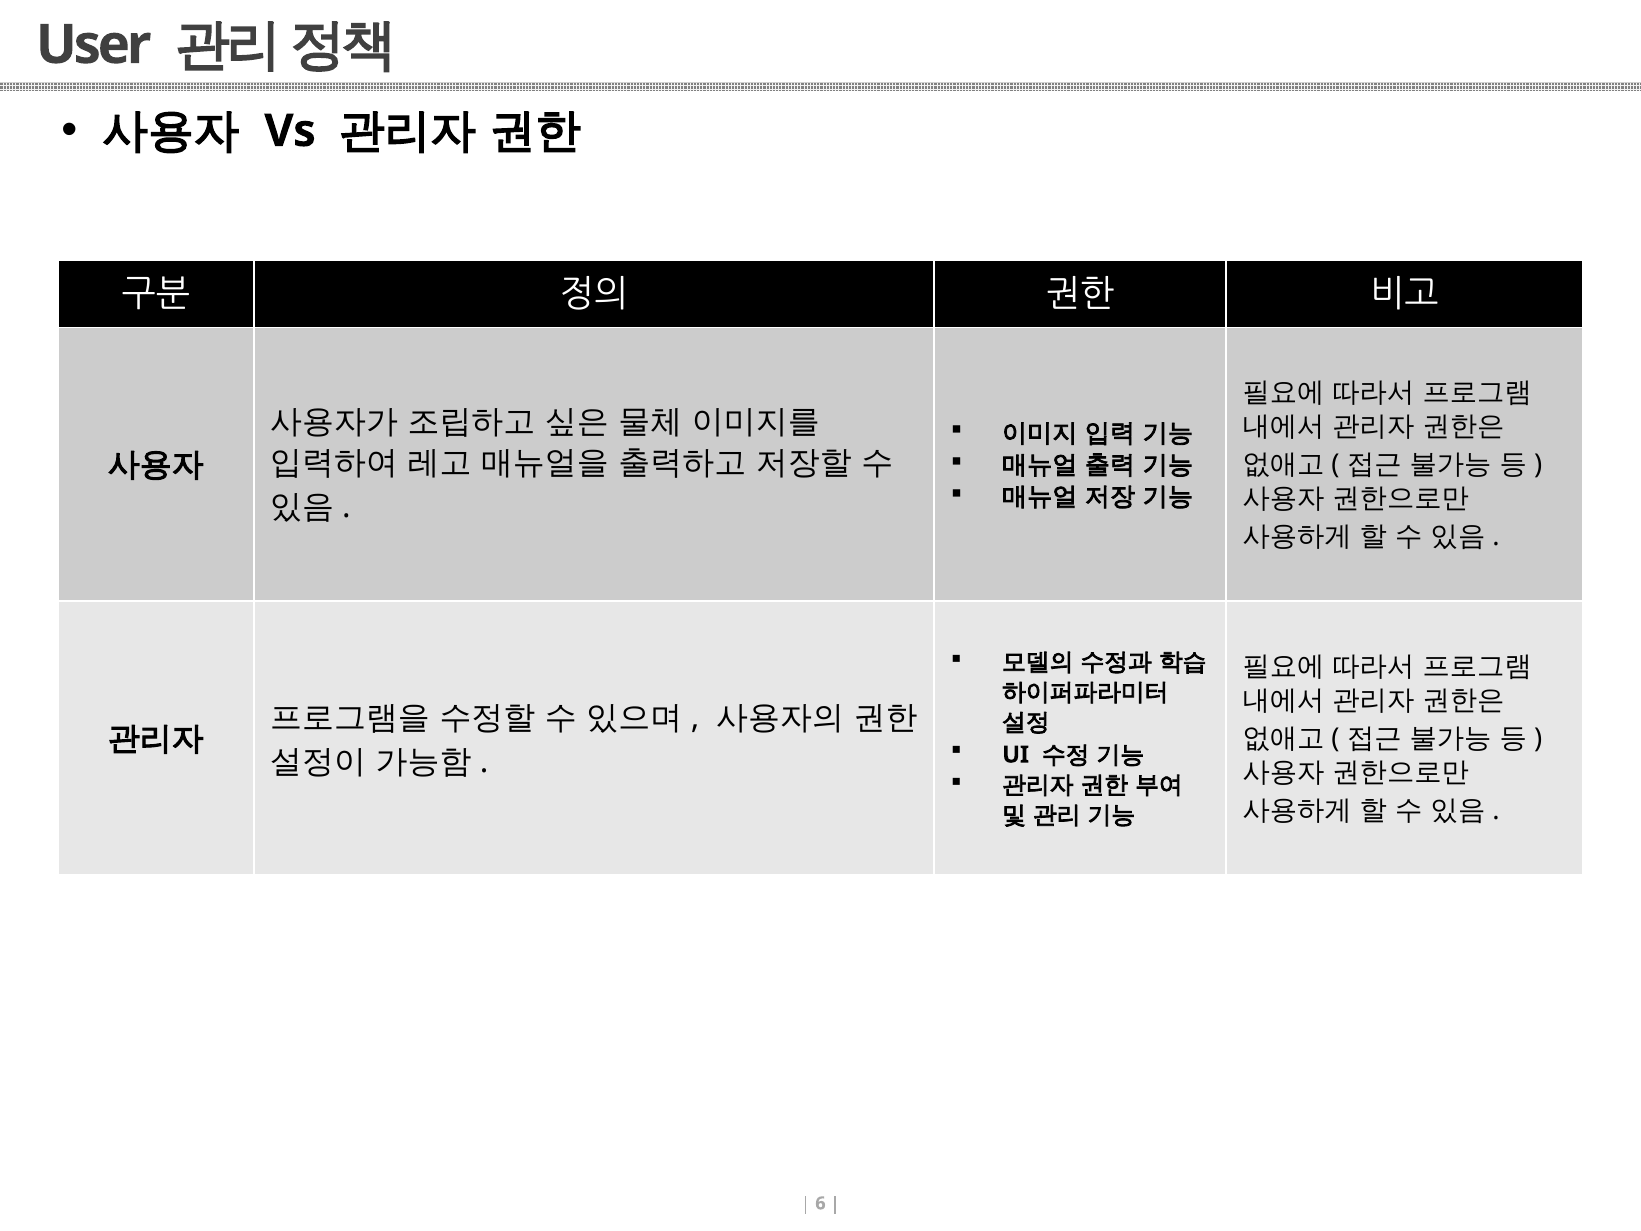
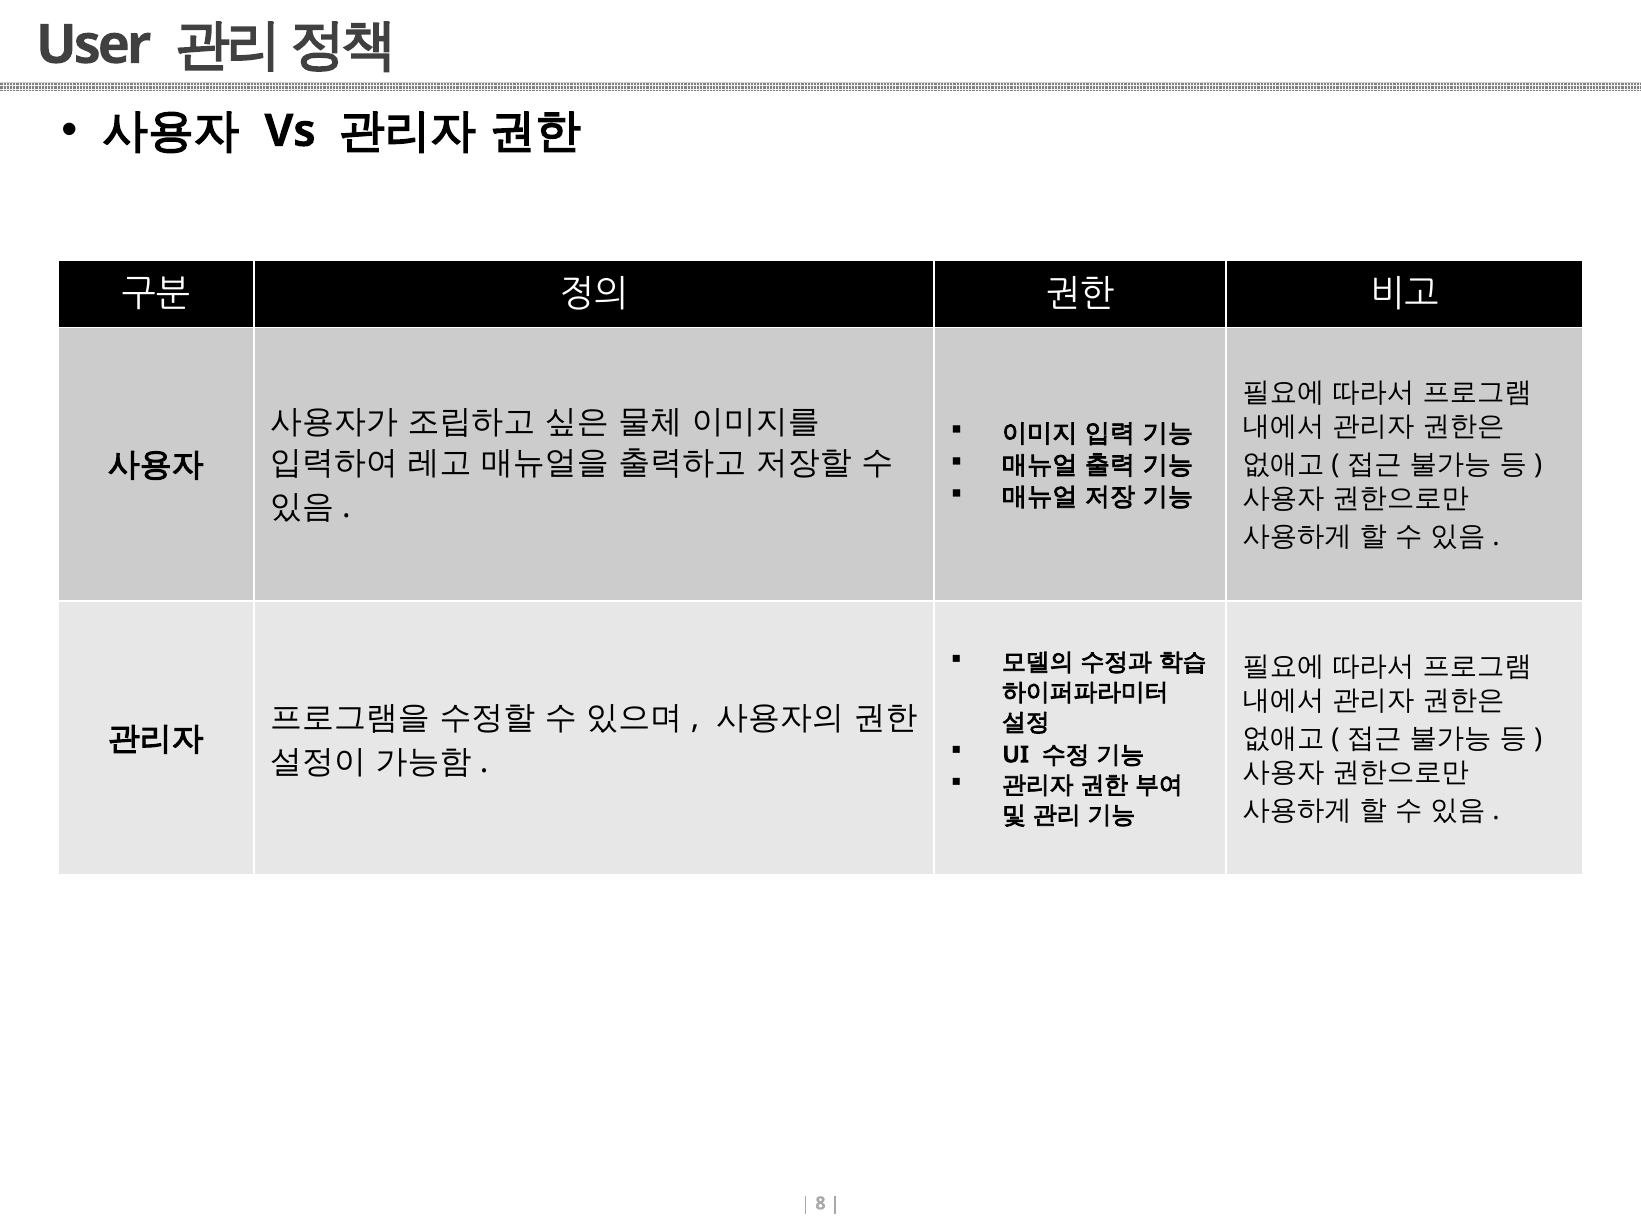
6: 6 -> 8
